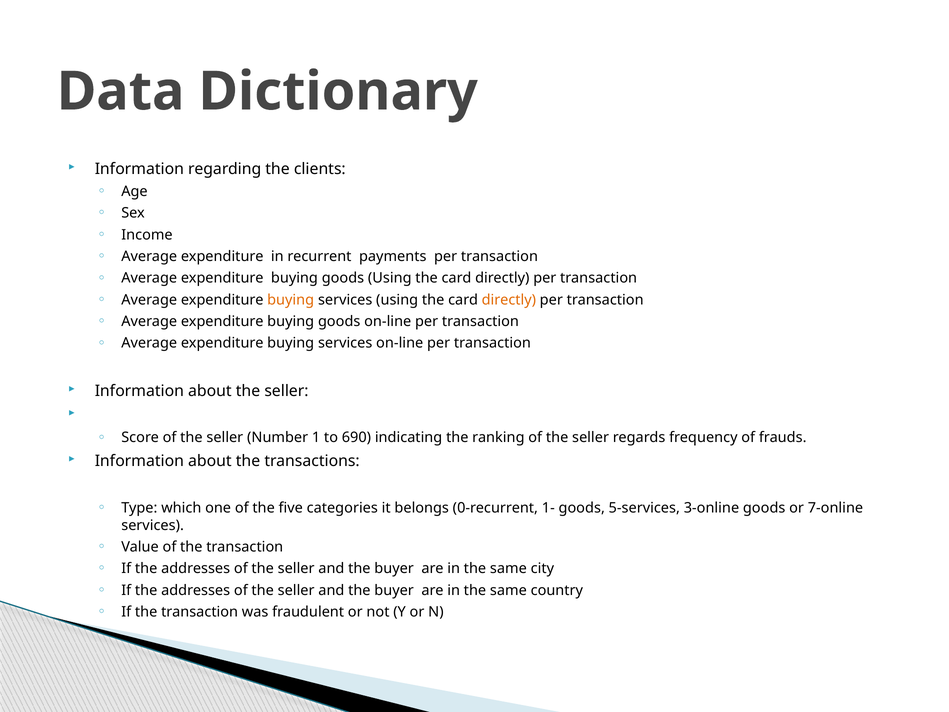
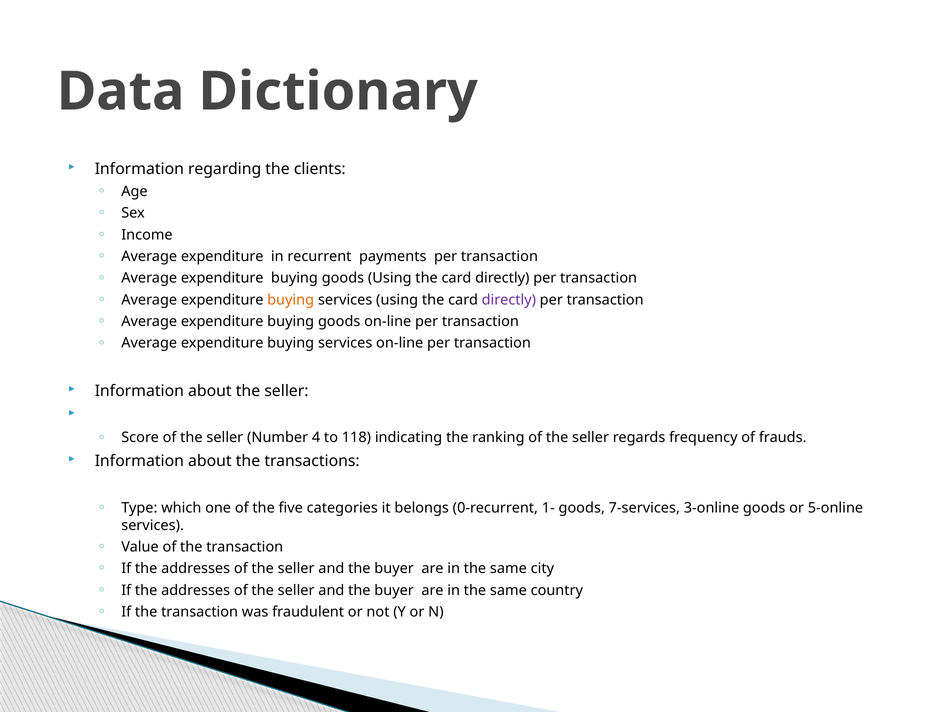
directly at (509, 300) colour: orange -> purple
1: 1 -> 4
690: 690 -> 118
5-services: 5-services -> 7-services
7-online: 7-online -> 5-online
